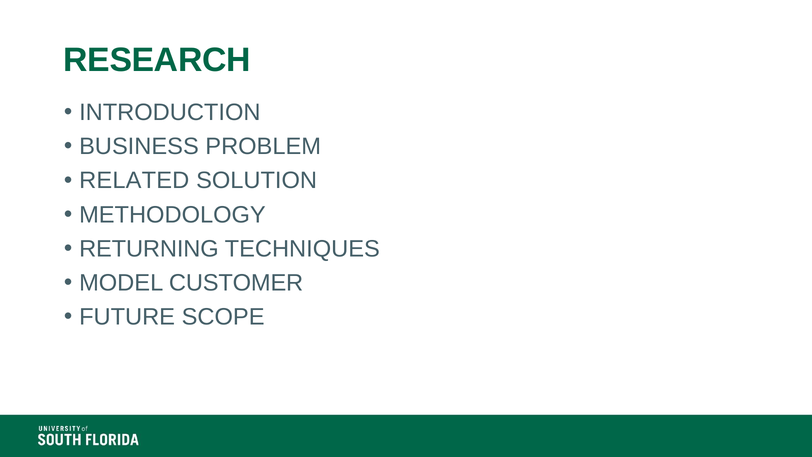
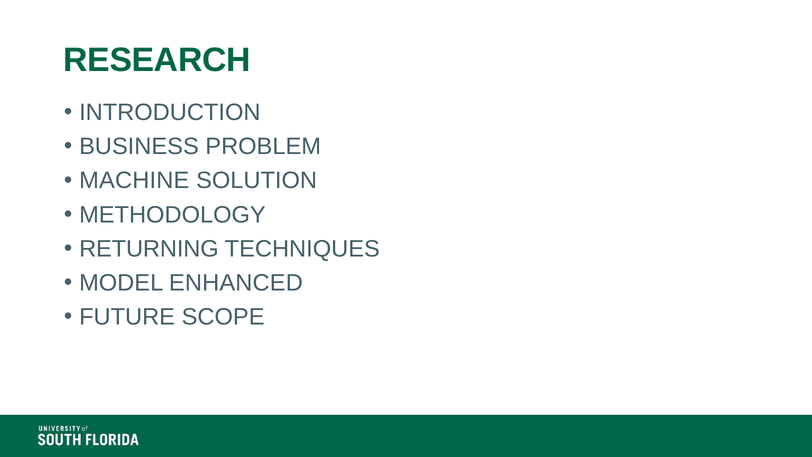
RELATED: RELATED -> MACHINE
CUSTOMER: CUSTOMER -> ENHANCED
